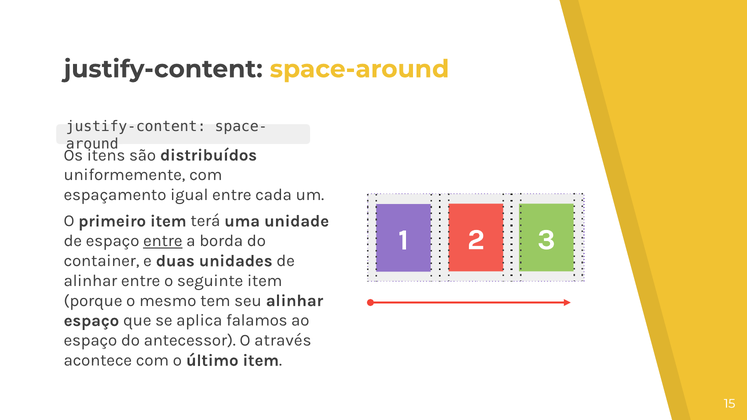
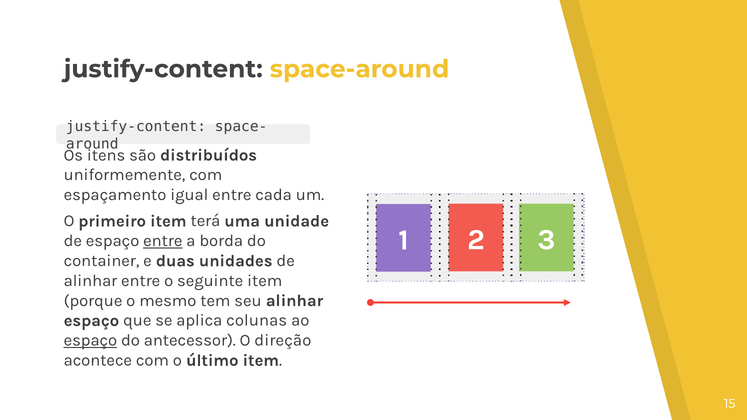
falamos: falamos -> colunas
espaço at (90, 341) underline: none -> present
através: através -> direção
